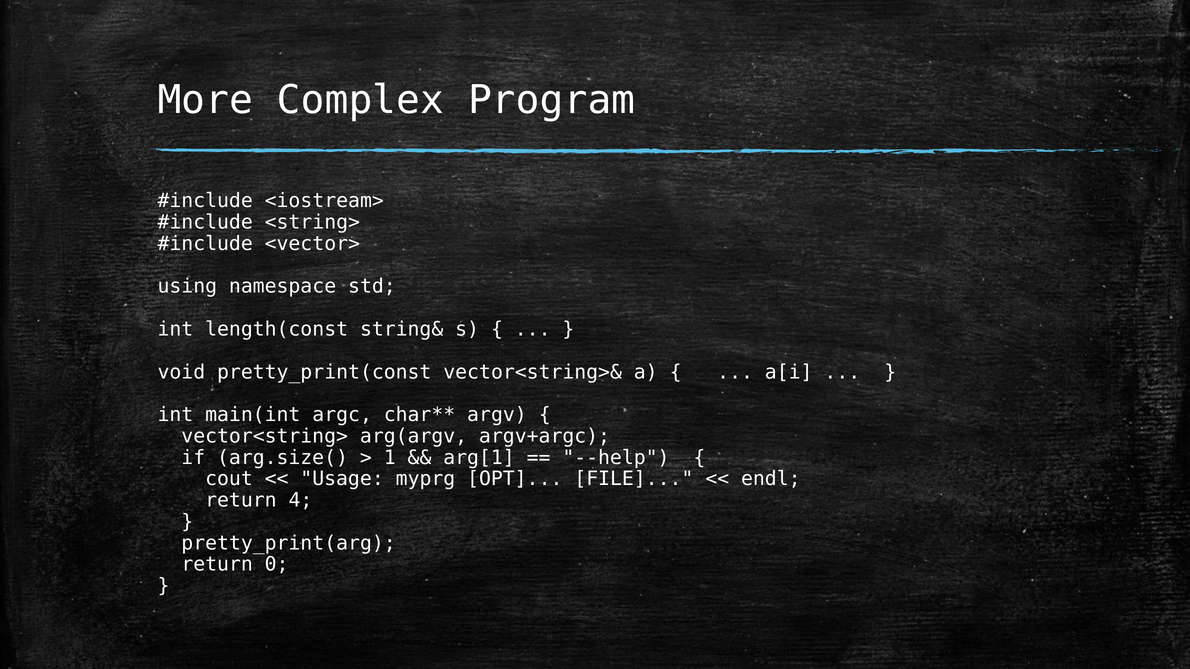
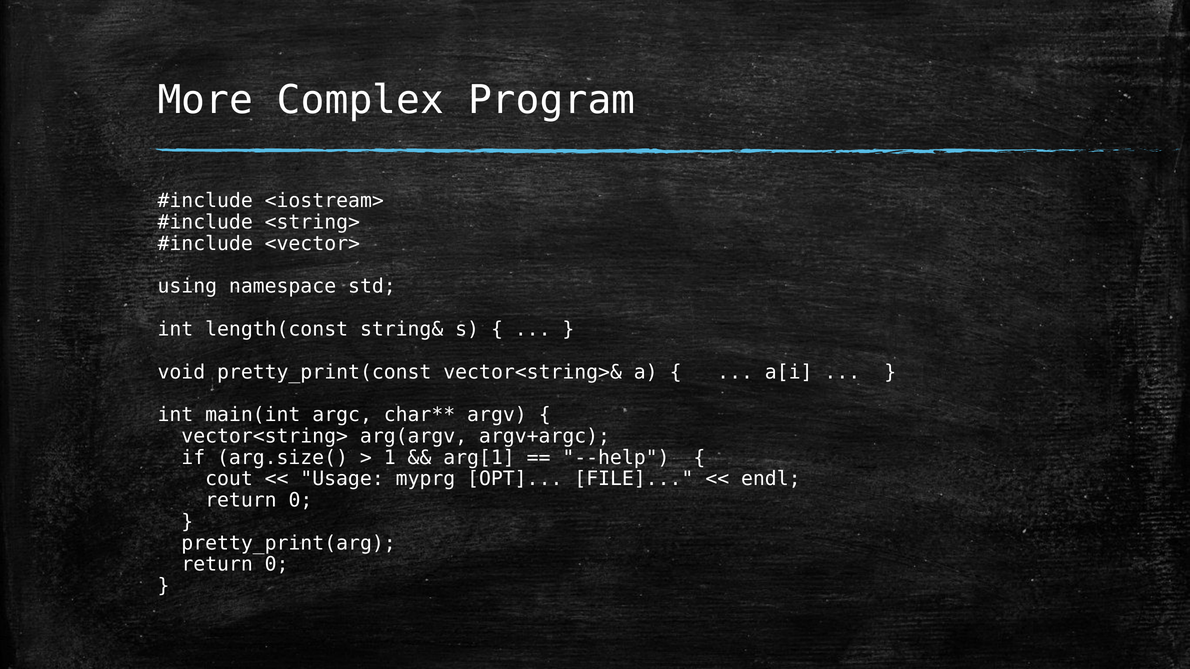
4 at (300, 501): 4 -> 0
